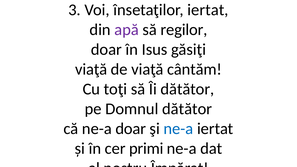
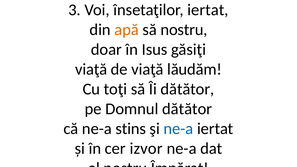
apă colour: purple -> orange
să regilor: regilor -> nostru
cântăm: cântăm -> lăudăm
ne-a doar: doar -> stins
primi: primi -> izvor
